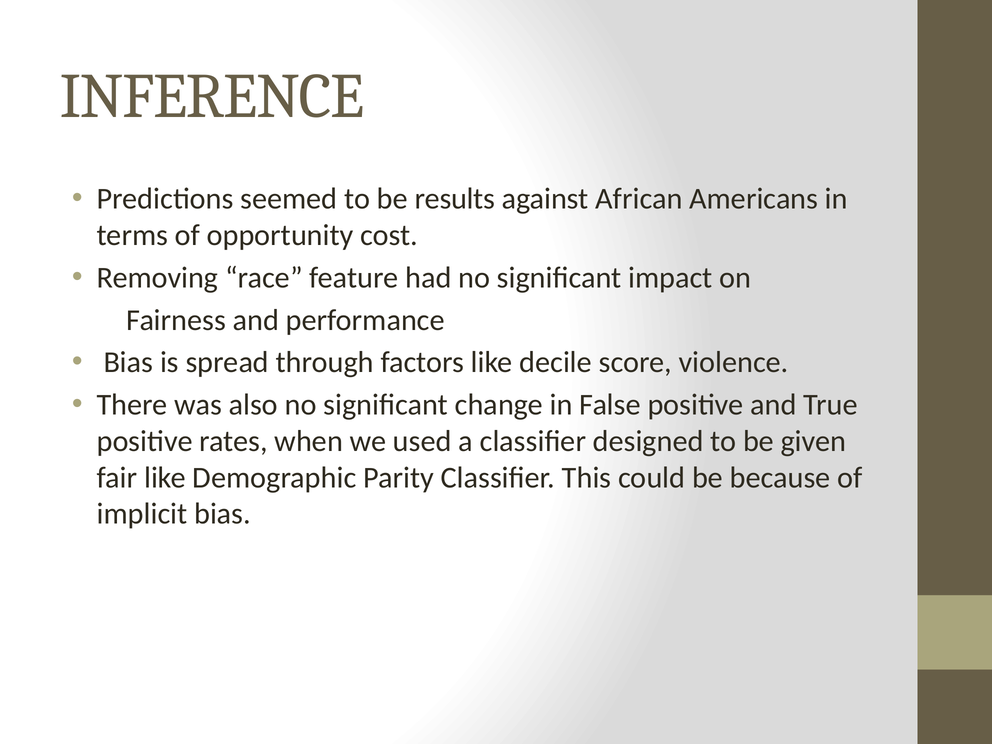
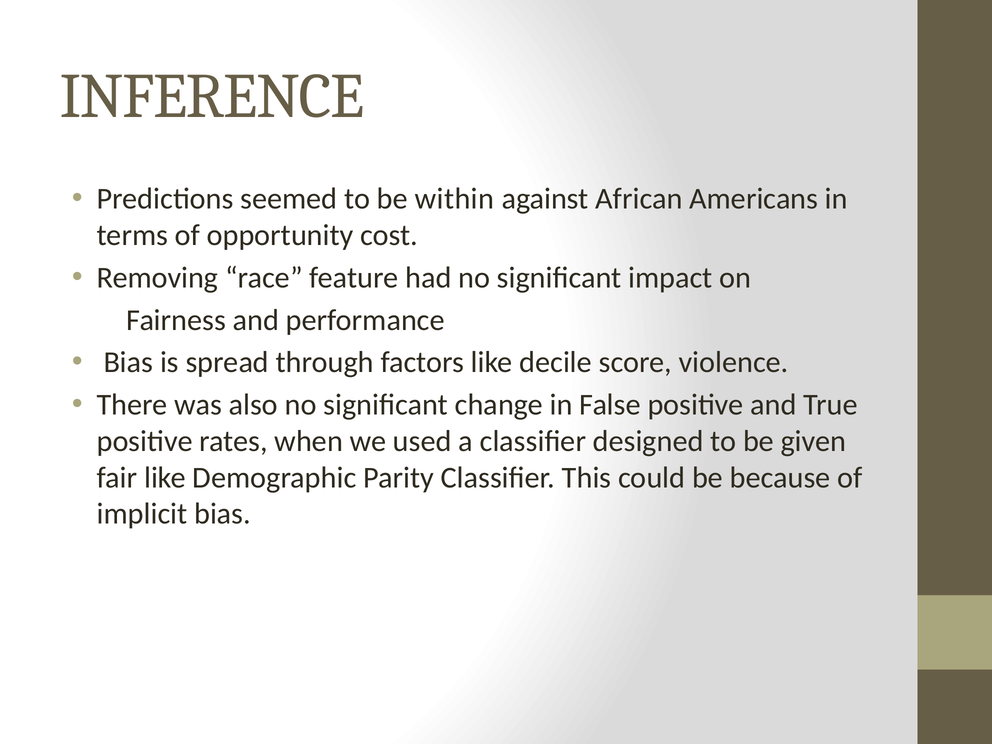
results: results -> within
